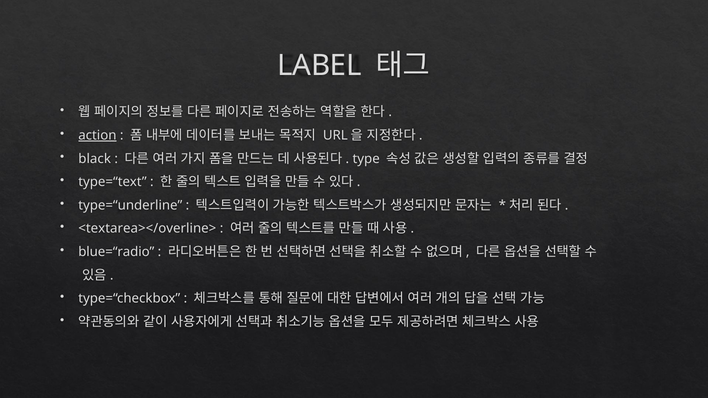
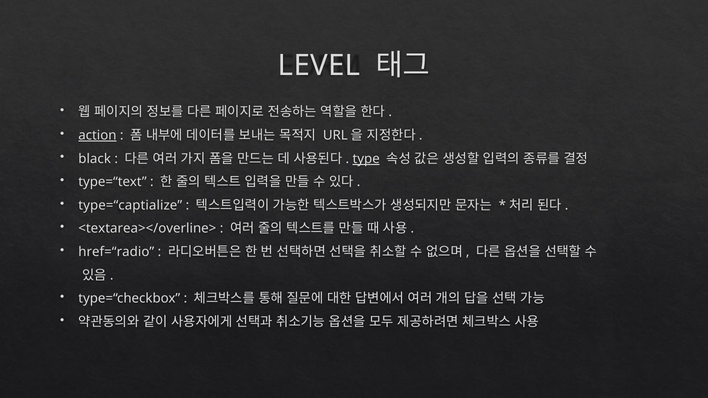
LABEL: LABEL -> LEVEL
type underline: none -> present
type=“underline: type=“underline -> type=“captialize
blue=“radio: blue=“radio -> href=“radio
